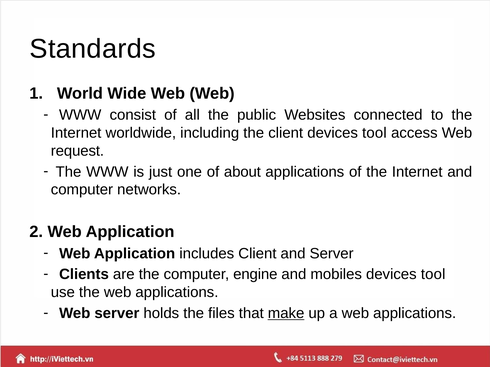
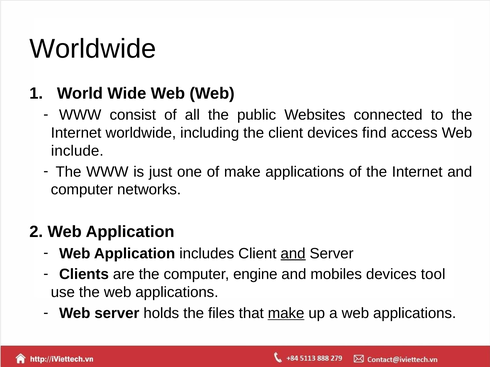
Standards at (93, 49): Standards -> Worldwide
client devices tool: tool -> find
request: request -> include
of about: about -> make
and at (293, 254) underline: none -> present
